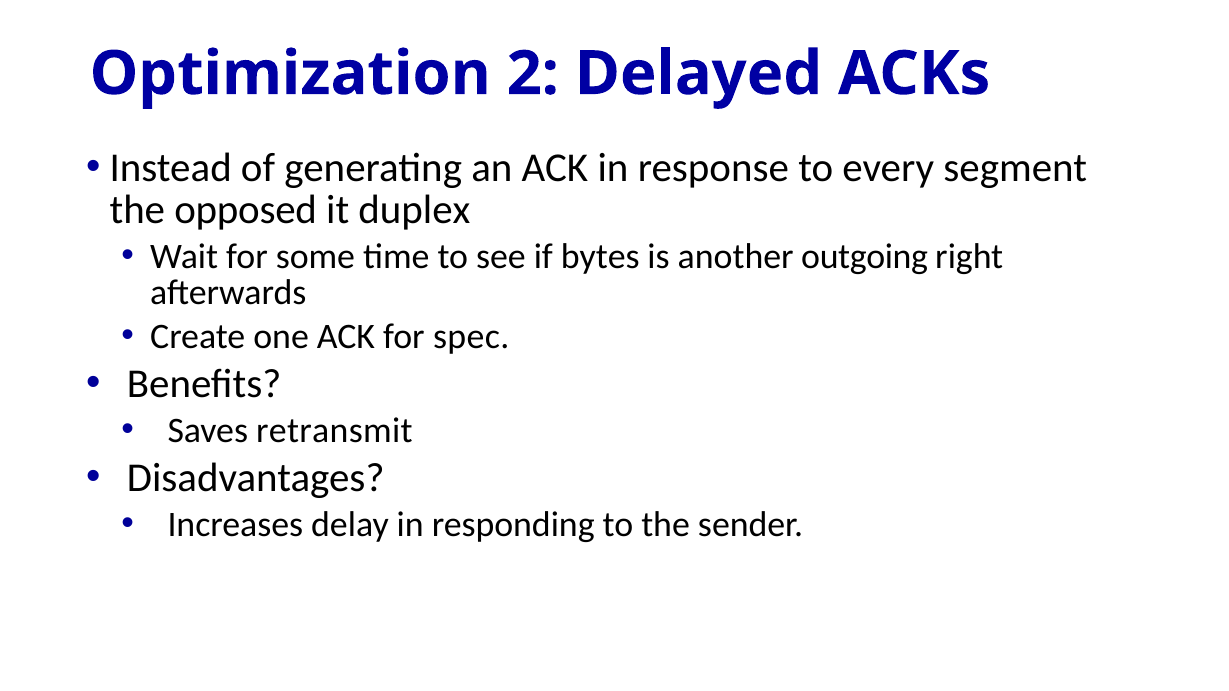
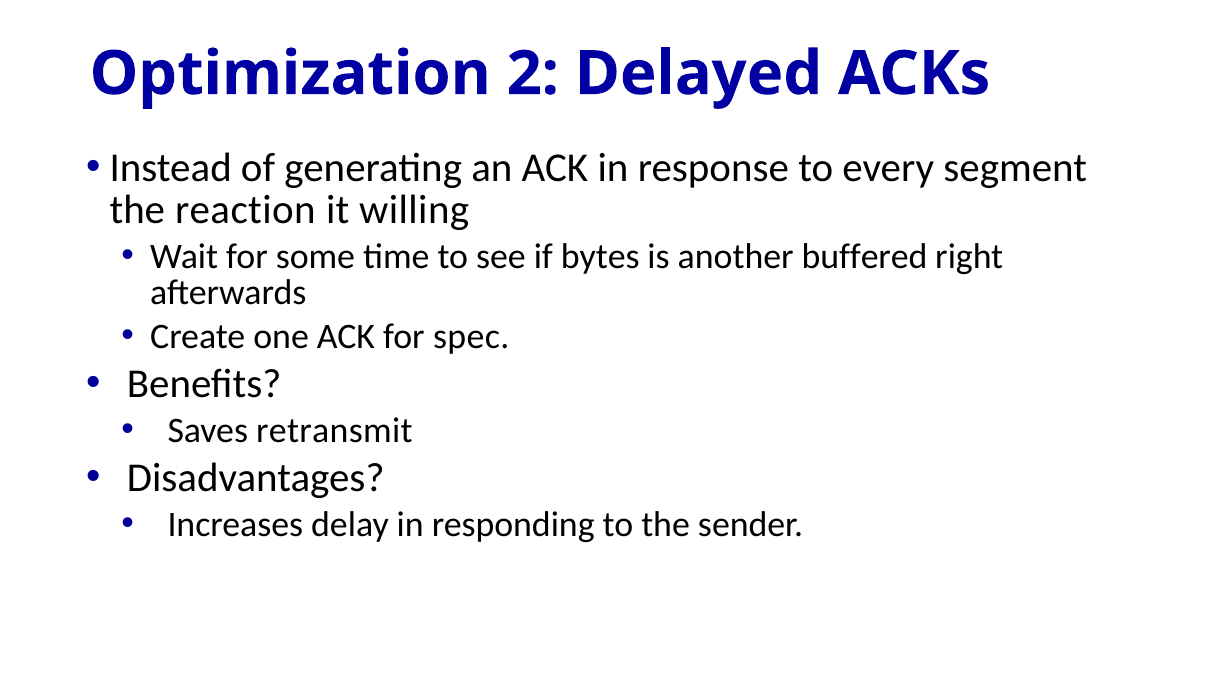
opposed: opposed -> reaction
duplex: duplex -> willing
outgoing: outgoing -> buffered
